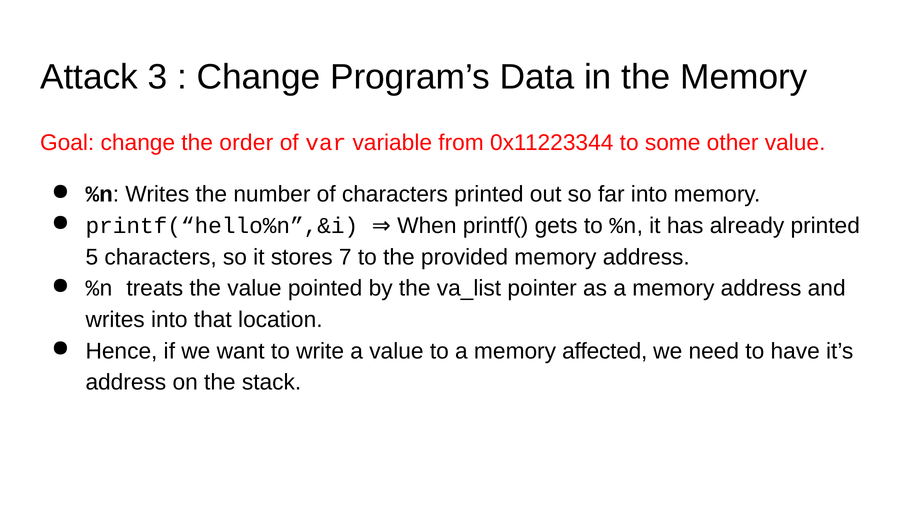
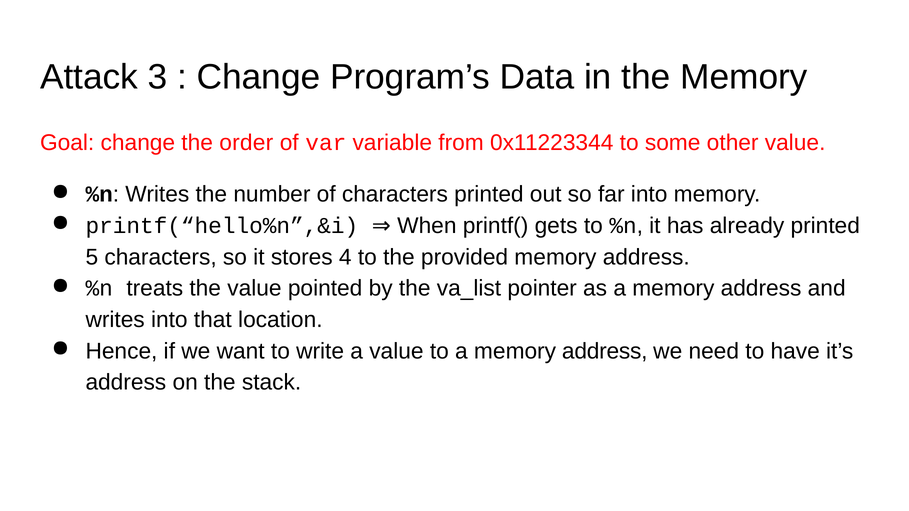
7: 7 -> 4
to a memory affected: affected -> address
